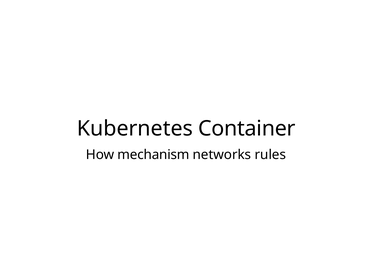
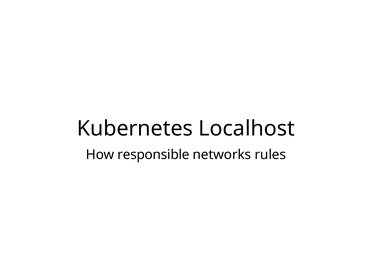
Container: Container -> Localhost
mechanism: mechanism -> responsible
